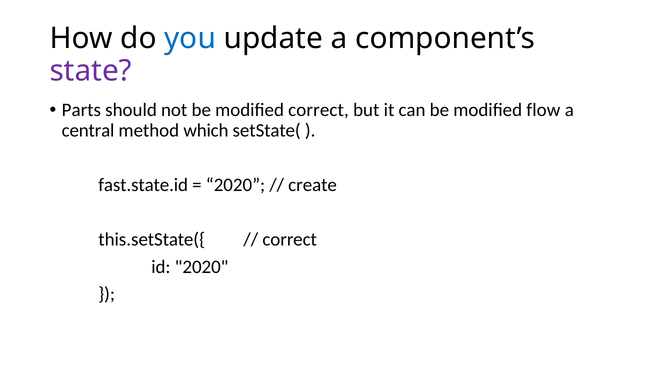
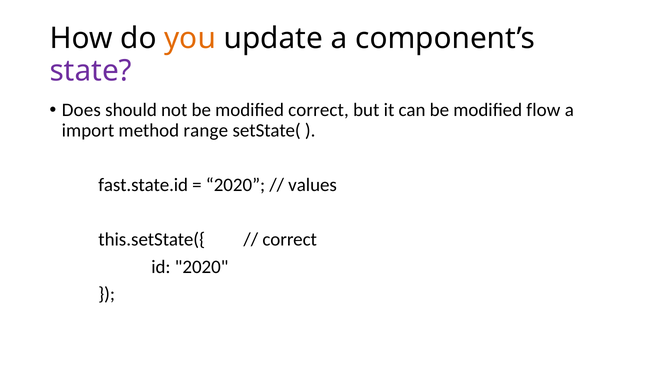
you colour: blue -> orange
Parts: Parts -> Does
central: central -> import
which: which -> range
create: create -> values
